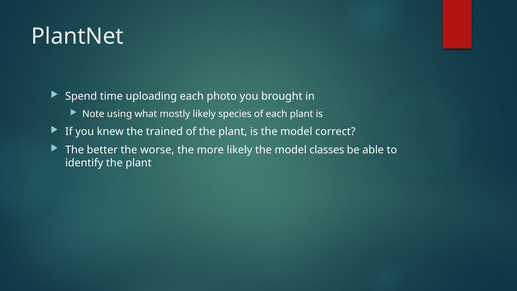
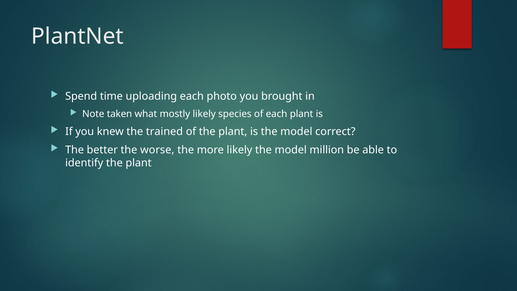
using: using -> taken
classes: classes -> million
